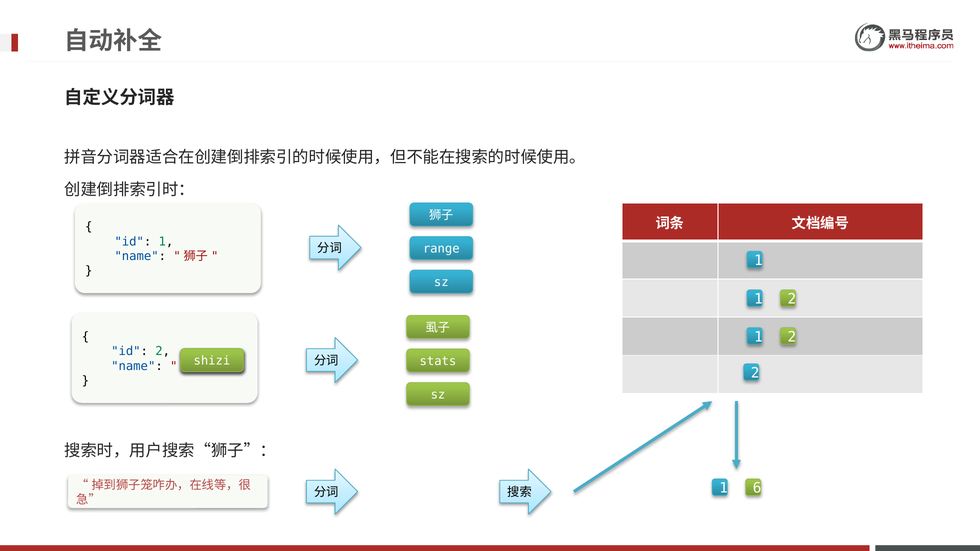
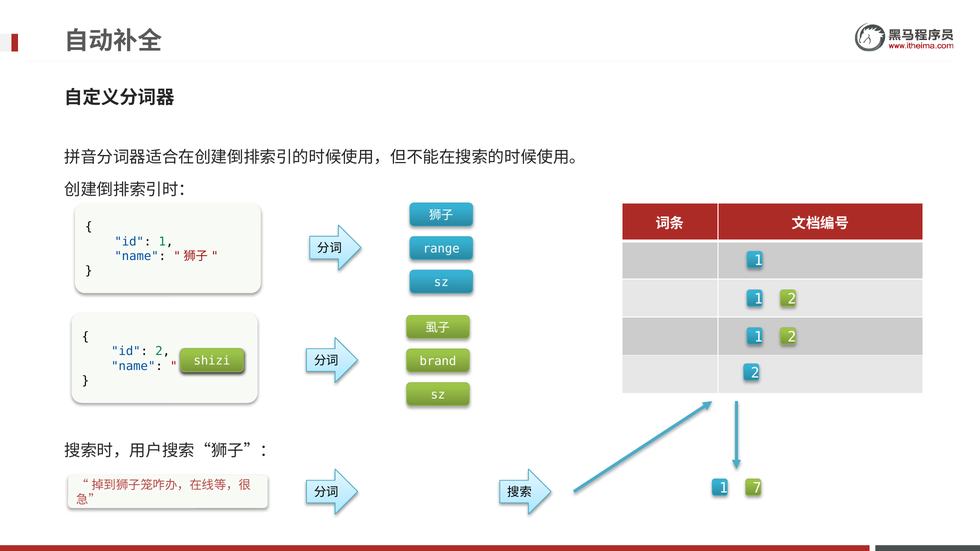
stats: stats -> brand
6: 6 -> 7
